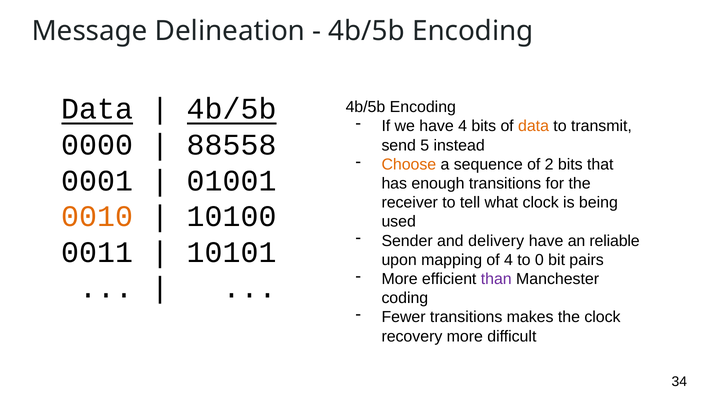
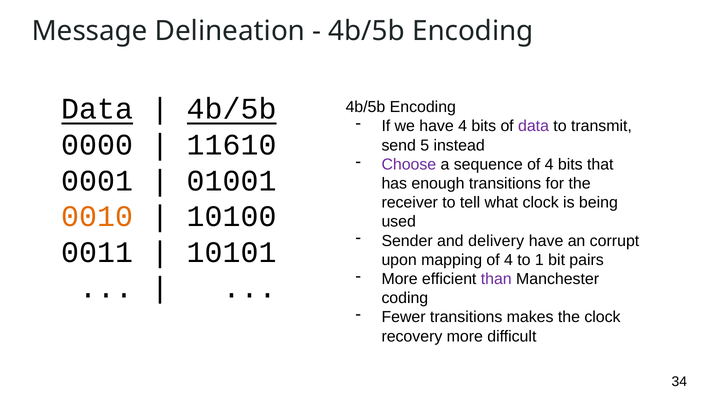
data at (534, 126) colour: orange -> purple
88558: 88558 -> 11610
Choose colour: orange -> purple
sequence of 2: 2 -> 4
reliable: reliable -> corrupt
0: 0 -> 1
